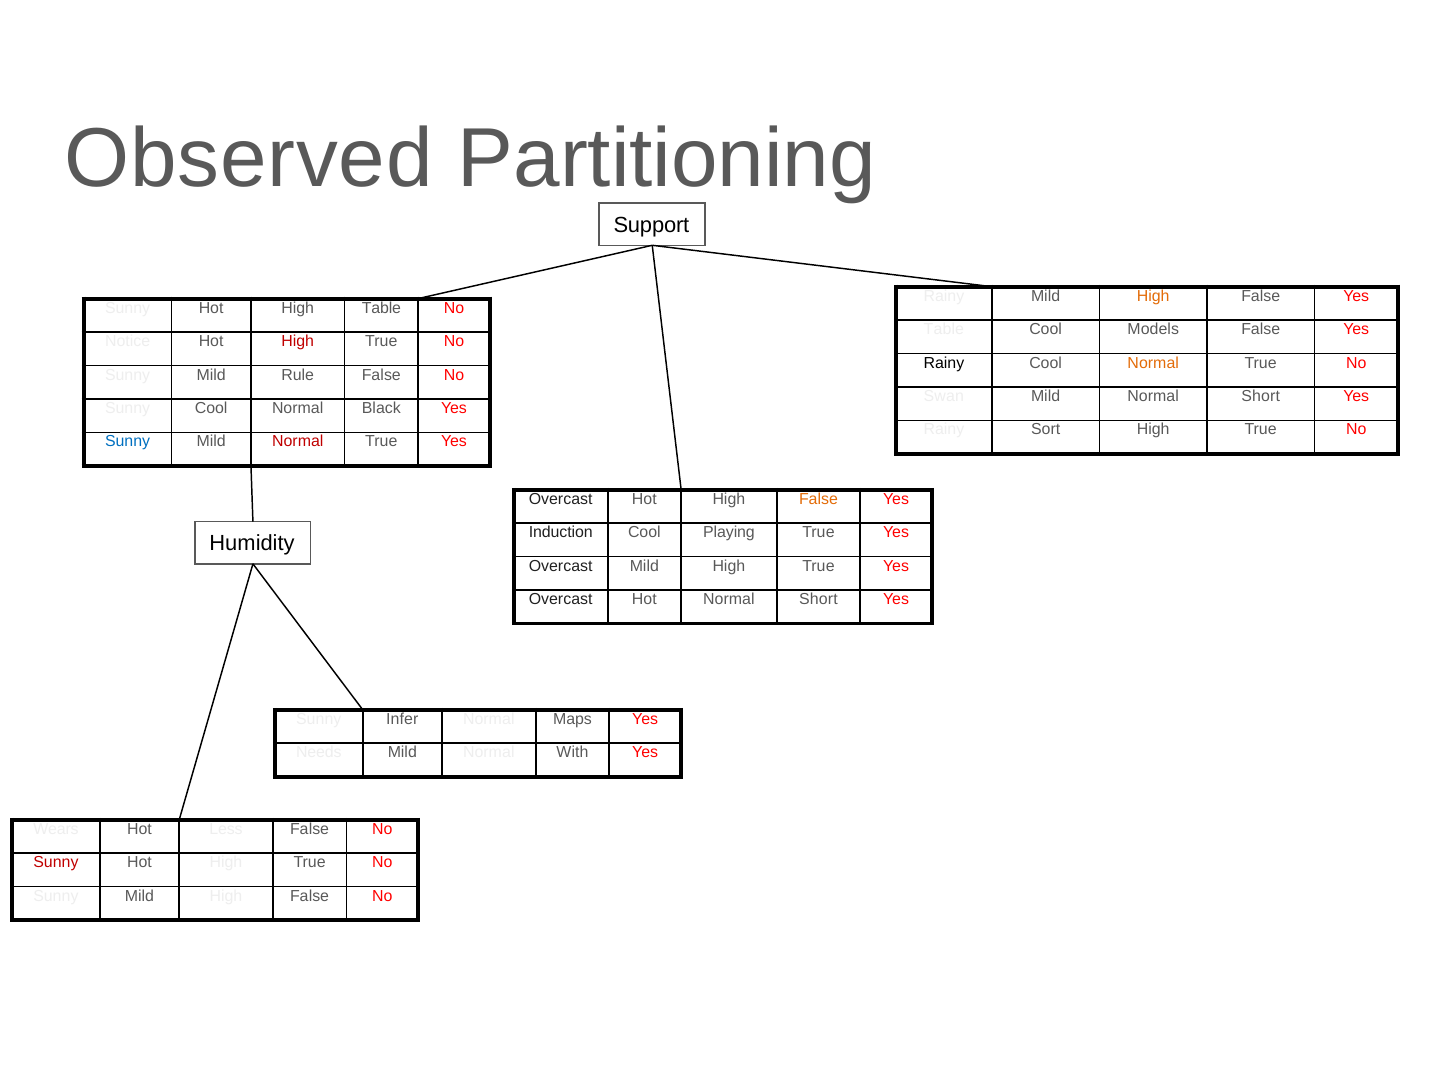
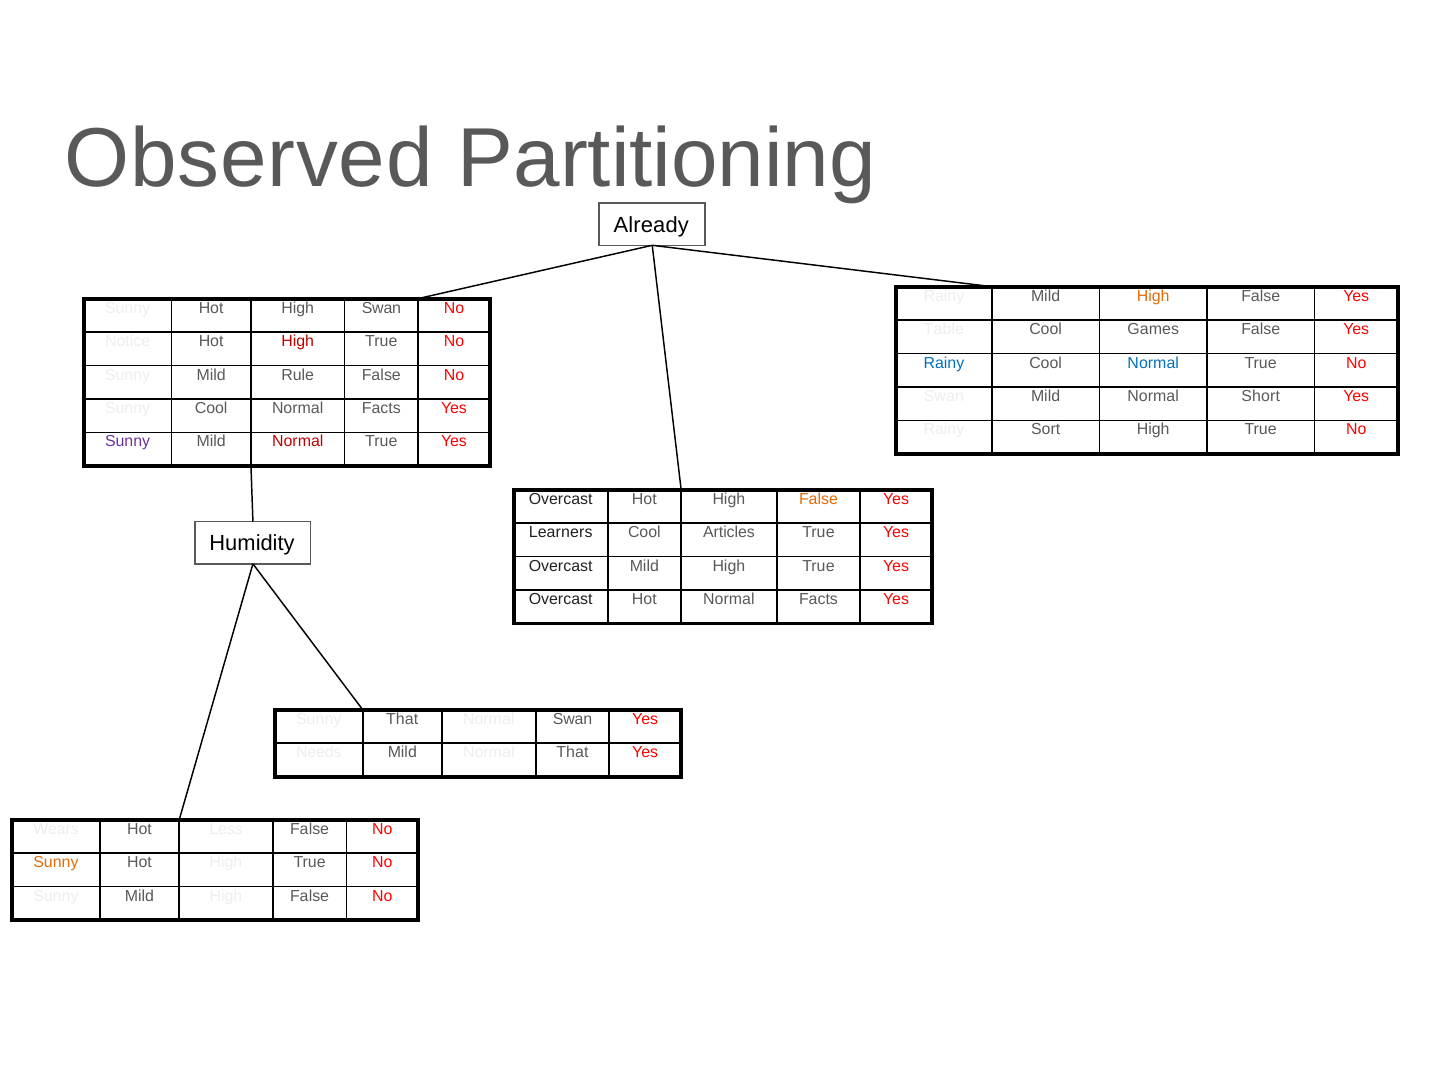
Support: Support -> Already
High Table: Table -> Swan
Models: Models -> Games
Rainy at (944, 363) colour: black -> blue
Normal at (1153, 363) colour: orange -> blue
Cool Normal Black: Black -> Facts
Sunny at (128, 442) colour: blue -> purple
Induction: Induction -> Learners
Playing: Playing -> Articles
Hot Normal Short: Short -> Facts
Sunny Infer: Infer -> That
Normal Maps: Maps -> Swan
Normal With: With -> That
Sunny at (56, 863) colour: red -> orange
